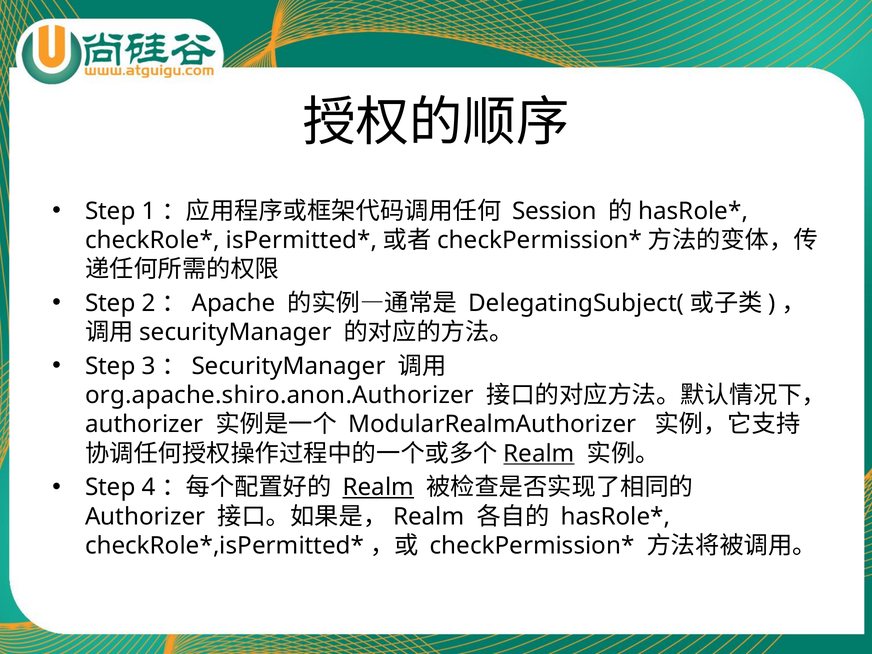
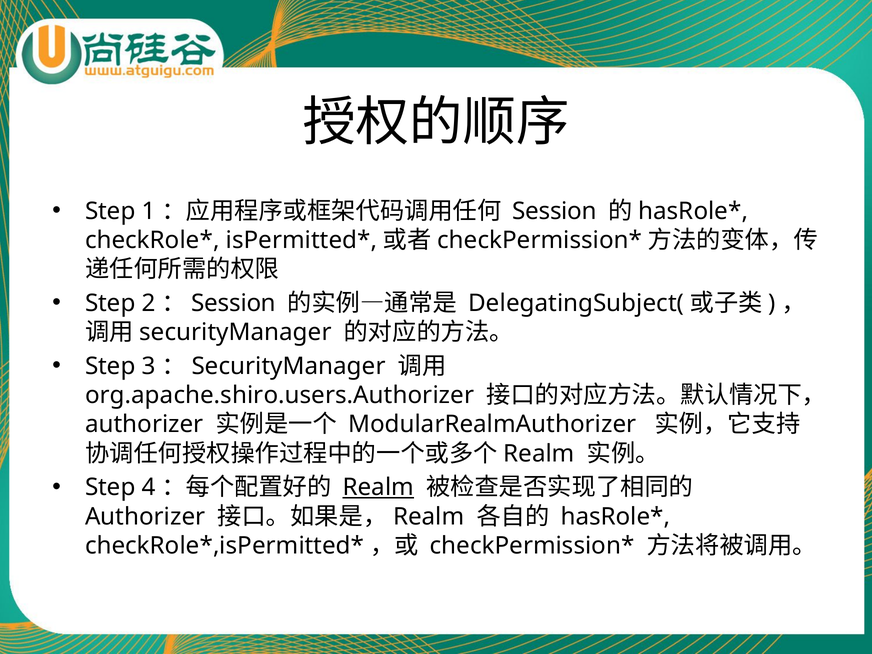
Apache at (234, 303): Apache -> Session
org.apache.shiro.anon.Authorizer: org.apache.shiro.anon.Authorizer -> org.apache.shiro.users.Authorizer
Realm at (539, 454) underline: present -> none
